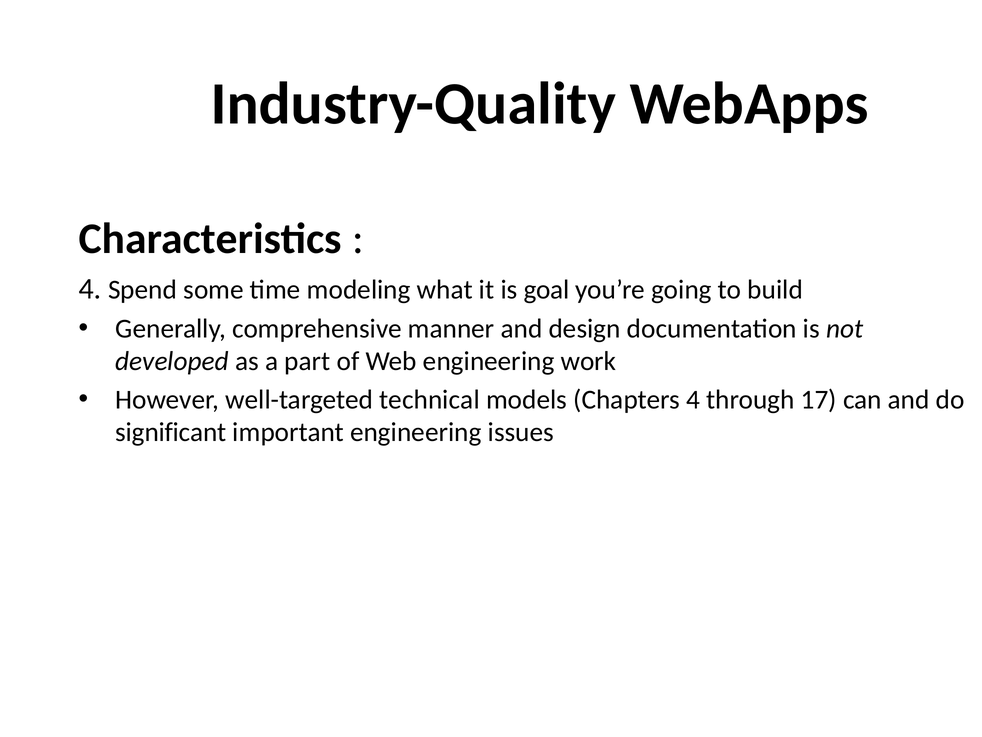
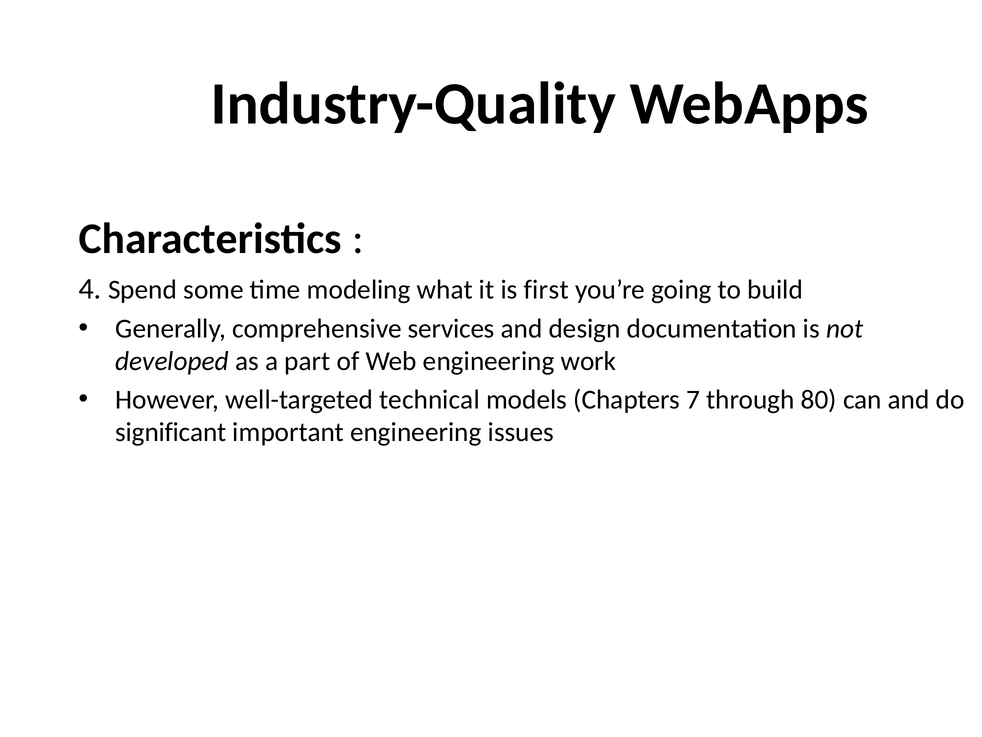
goal: goal -> first
manner: manner -> services
Chapters 4: 4 -> 7
17: 17 -> 80
